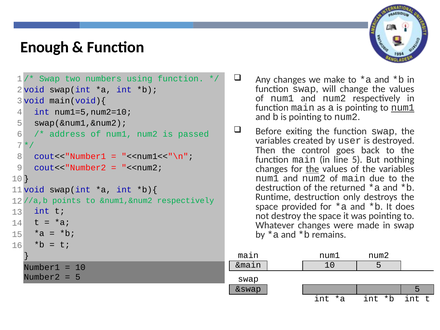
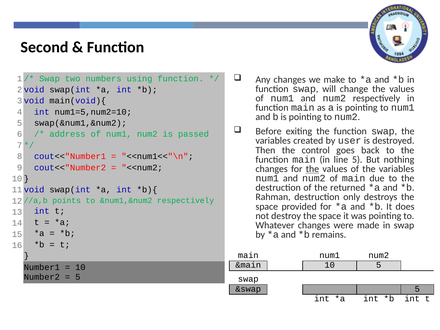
Enough: Enough -> Second
num1 at (403, 108) underline: present -> none
Runtime: Runtime -> Rahman
